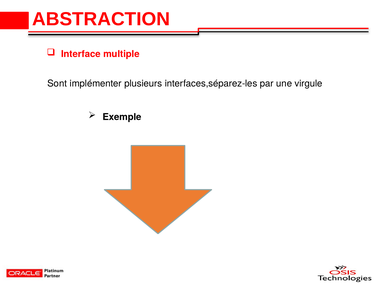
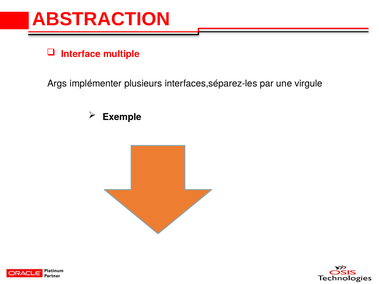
Sont: Sont -> Args
